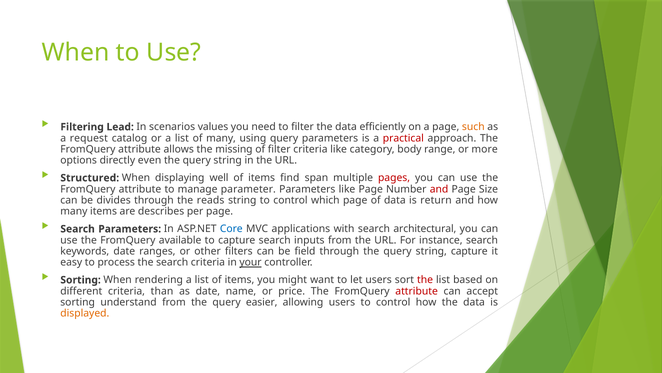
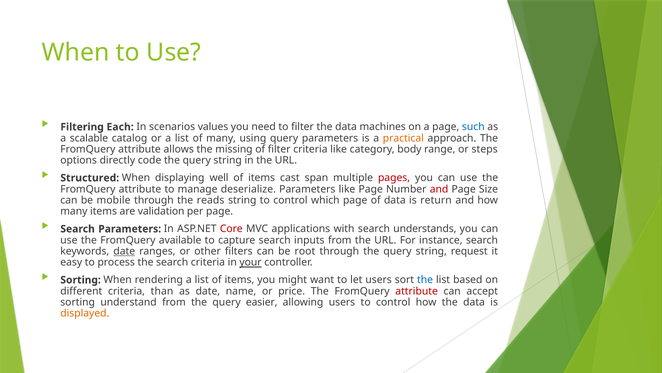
Lead: Lead -> Each
efficiently: efficiently -> machines
such colour: orange -> blue
request: request -> scalable
practical colour: red -> orange
more: more -> steps
even: even -> code
find: find -> cast
parameter: parameter -> deserialize
divides: divides -> mobile
describes: describes -> validation
Core colour: blue -> red
architectural: architectural -> understands
date at (124, 251) underline: none -> present
field: field -> root
string capture: capture -> request
the at (425, 279) colour: red -> blue
